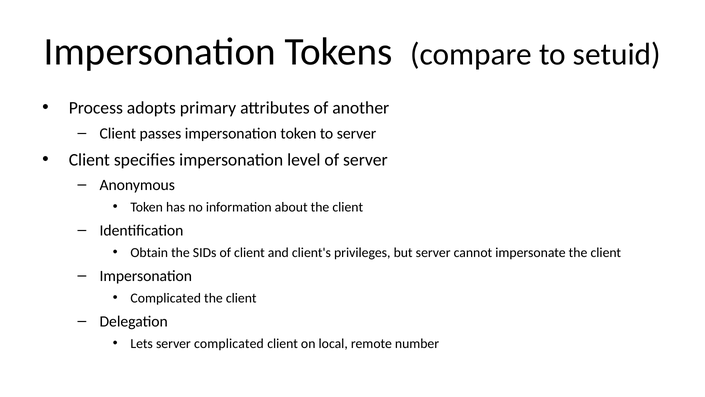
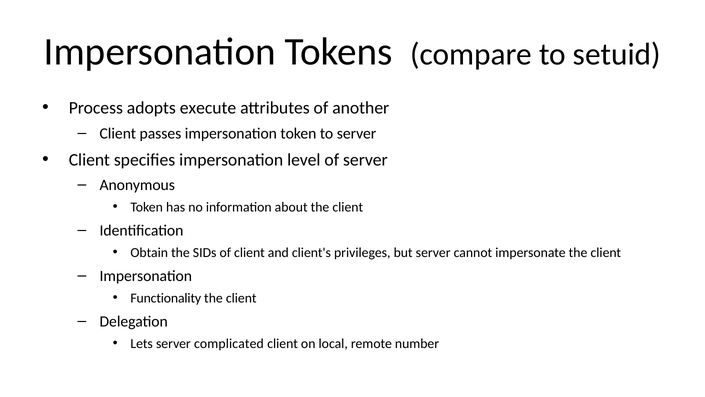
primary: primary -> execute
Complicated at (166, 298): Complicated -> Functionality
